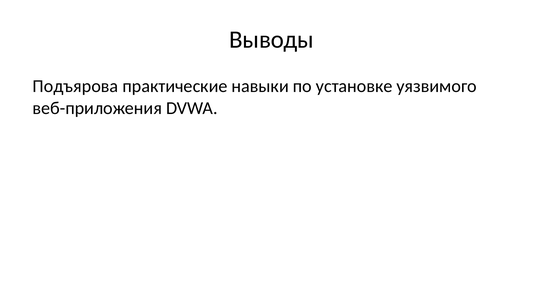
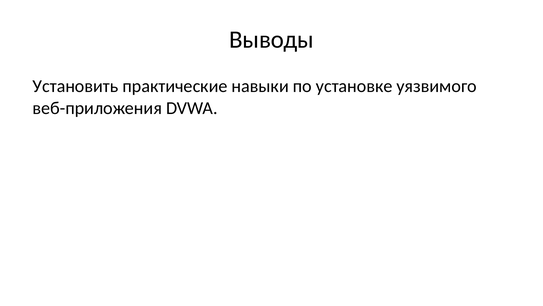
Подъярова: Подъярова -> Установить
